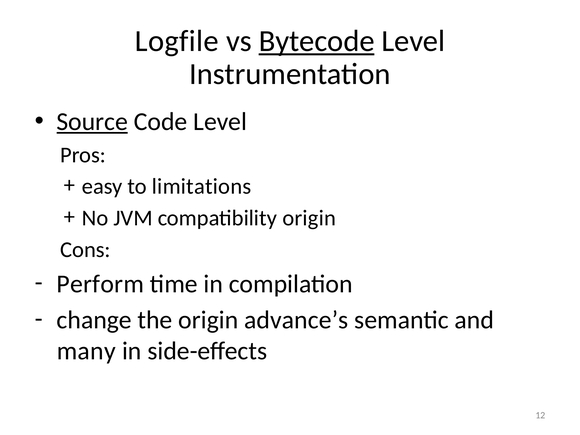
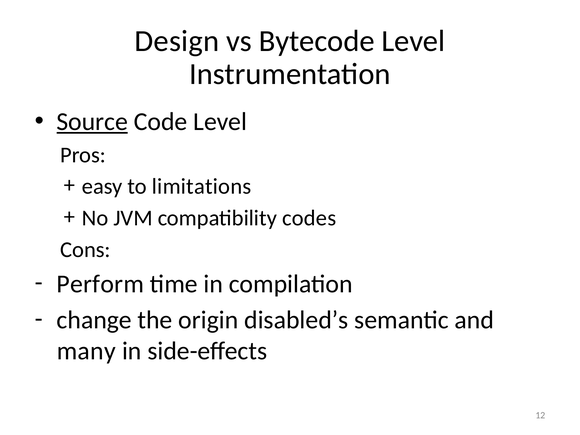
Logfile: Logfile -> Design
Bytecode underline: present -> none
compatibility origin: origin -> codes
advance’s: advance’s -> disabled’s
